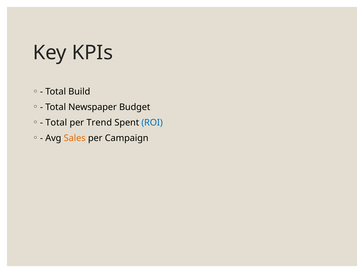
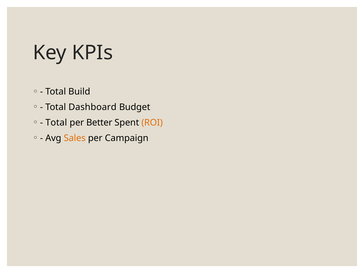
Newspaper: Newspaper -> Dashboard
Trend: Trend -> Better
ROI colour: blue -> orange
